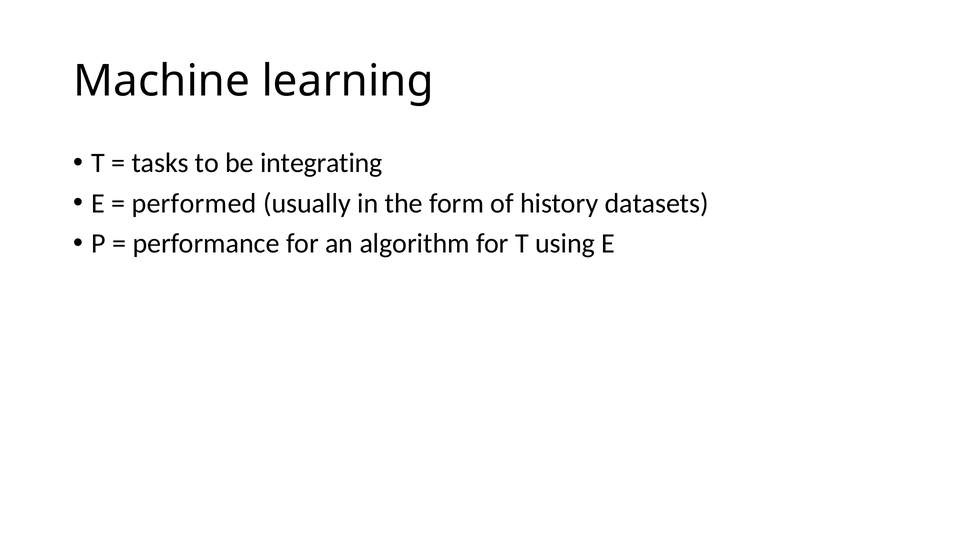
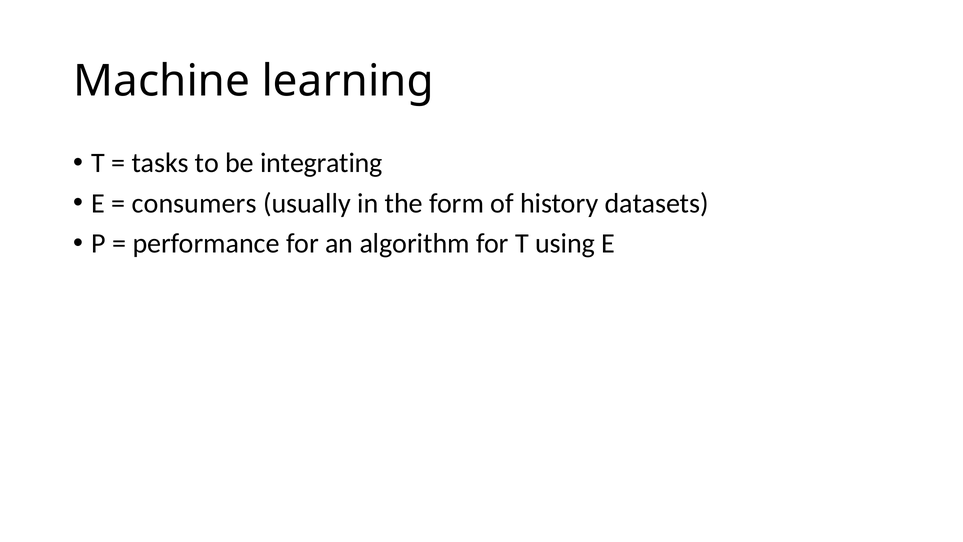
performed: performed -> consumers
